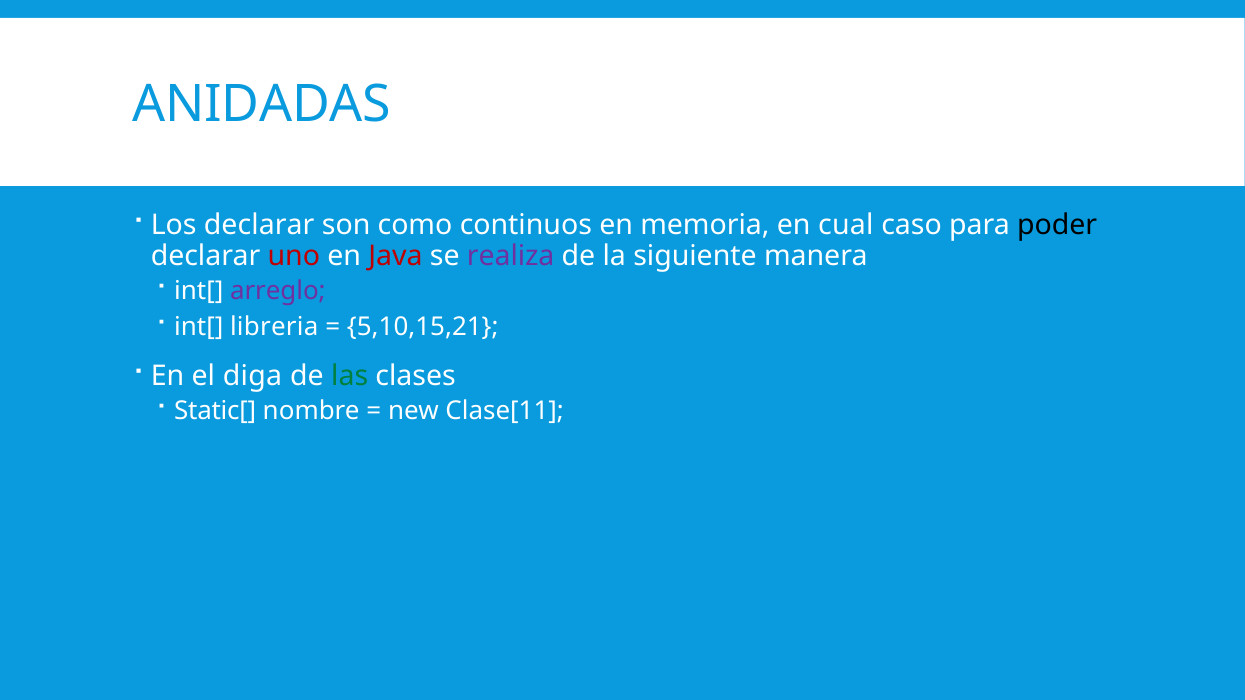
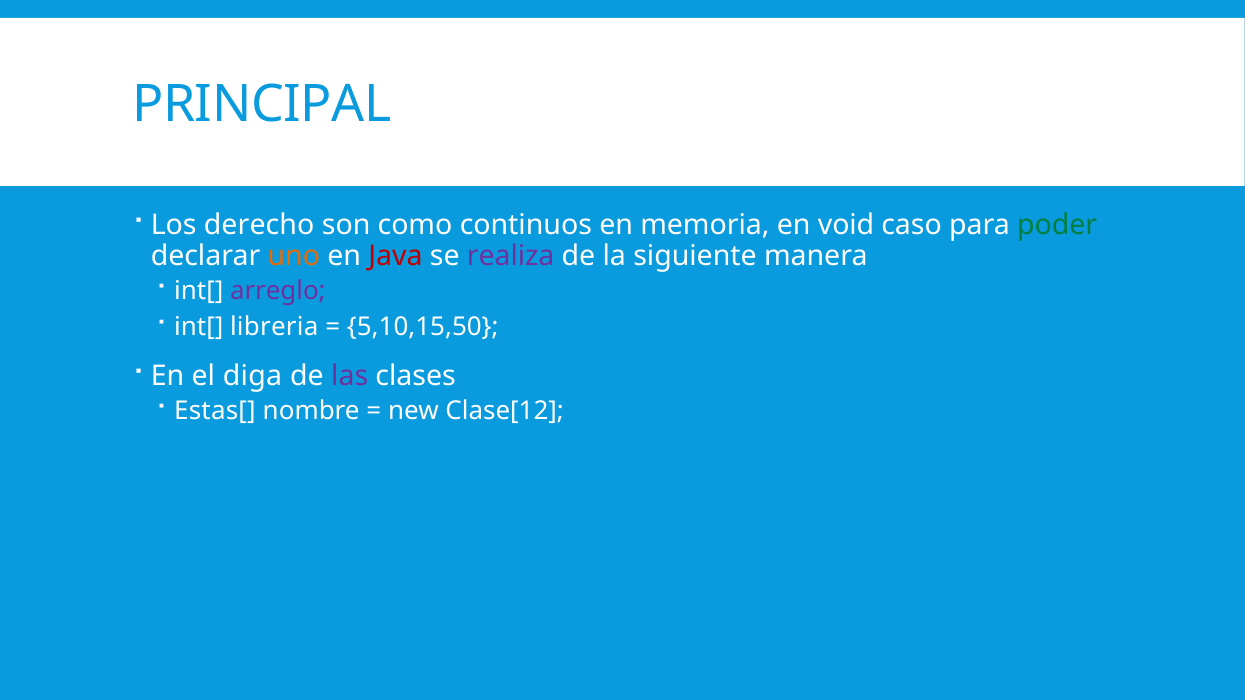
ANIDADAS: ANIDADAS -> PRINCIPAL
Los declarar: declarar -> derecho
cual: cual -> void
poder colour: black -> green
uno colour: red -> orange
5,10,15,21: 5,10,15,21 -> 5,10,15,50
las colour: green -> purple
Static[: Static[ -> Estas[
Clase[11: Clase[11 -> Clase[12
